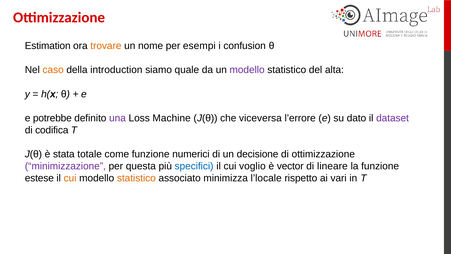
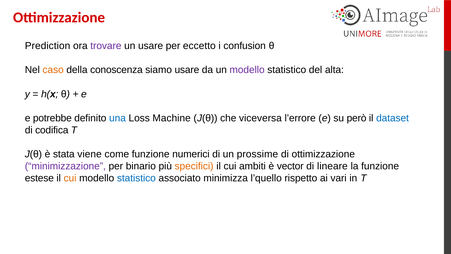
Estimation: Estimation -> Prediction
trovare colour: orange -> purple
un nome: nome -> usare
esempi: esempi -> eccetto
introduction: introduction -> conoscenza
siamo quale: quale -> usare
una colour: purple -> blue
dato: dato -> però
dataset colour: purple -> blue
totale: totale -> viene
decisione: decisione -> prossime
questa: questa -> binario
specifici colour: blue -> orange
voglio: voglio -> ambiti
statistico at (136, 178) colour: orange -> blue
l’locale: l’locale -> l’quello
